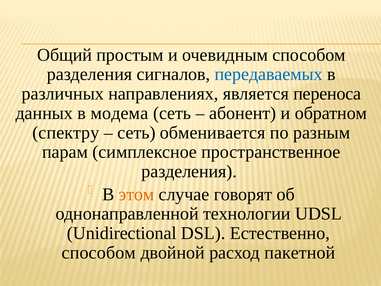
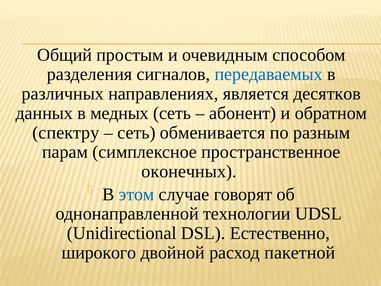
переноса: переноса -> десятков
модема: модема -> медных
разделения at (189, 171): разделения -> оконечных
этом colour: orange -> blue
способом at (99, 252): способом -> широкого
